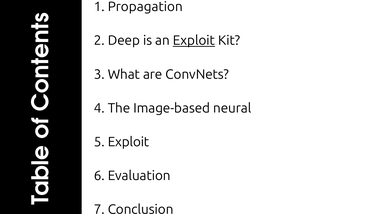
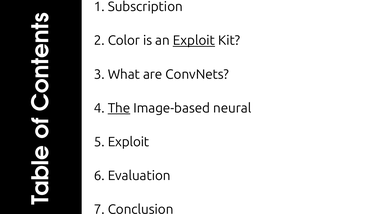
Propagation: Propagation -> Subscription
Deep: Deep -> Color
The underline: none -> present
